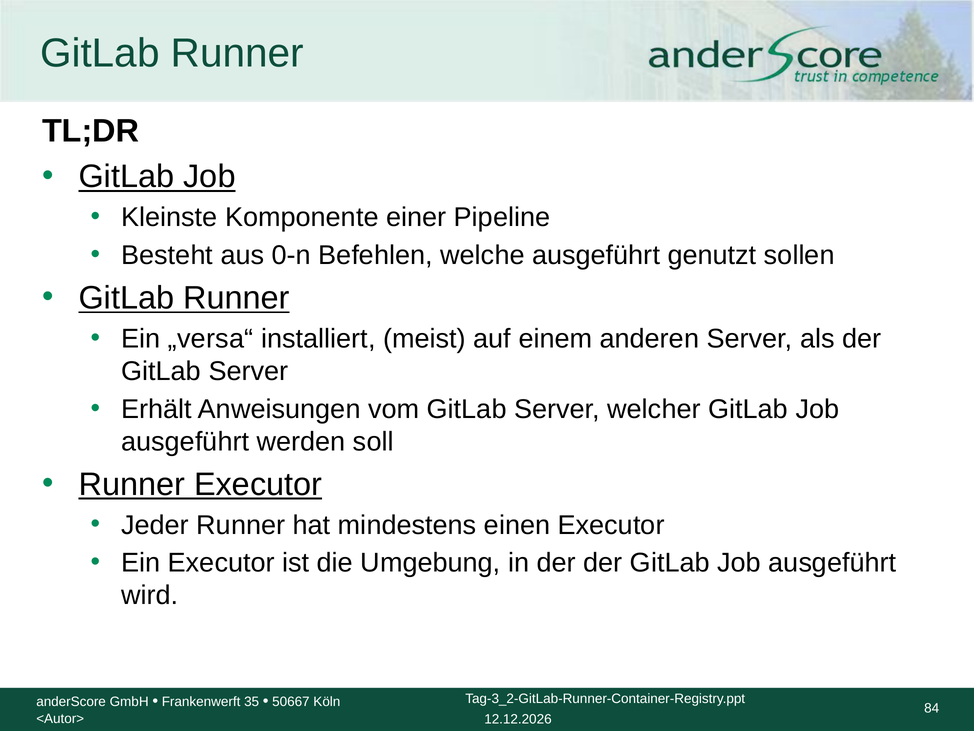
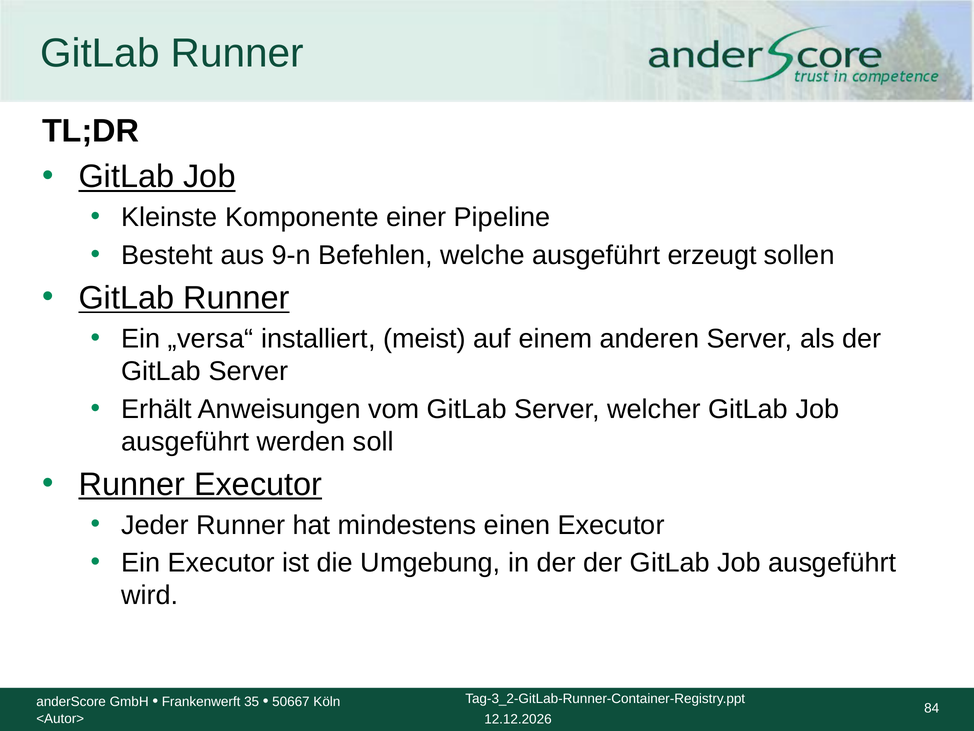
0-n: 0-n -> 9-n
genutzt: genutzt -> erzeugt
